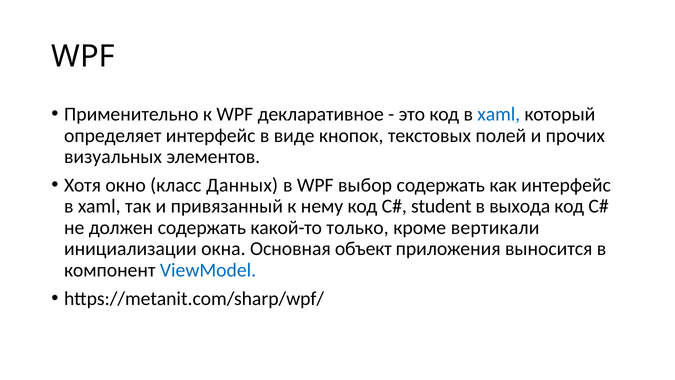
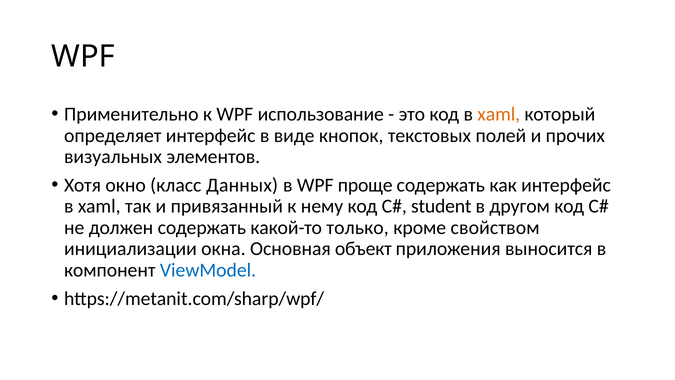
декларативное: декларативное -> использование
xaml at (499, 114) colour: blue -> orange
выбор: выбор -> проще
выхода: выхода -> другом
вертикали: вертикали -> свойством
